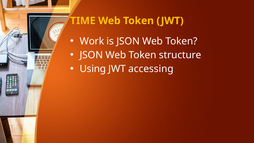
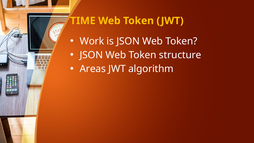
Using: Using -> Areas
accessing: accessing -> algorithm
